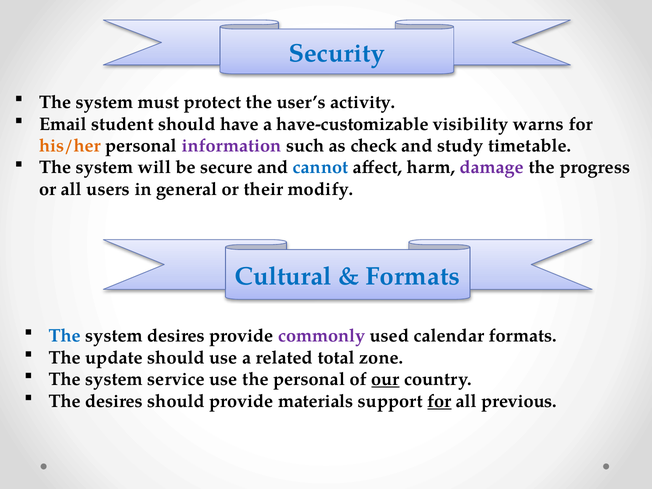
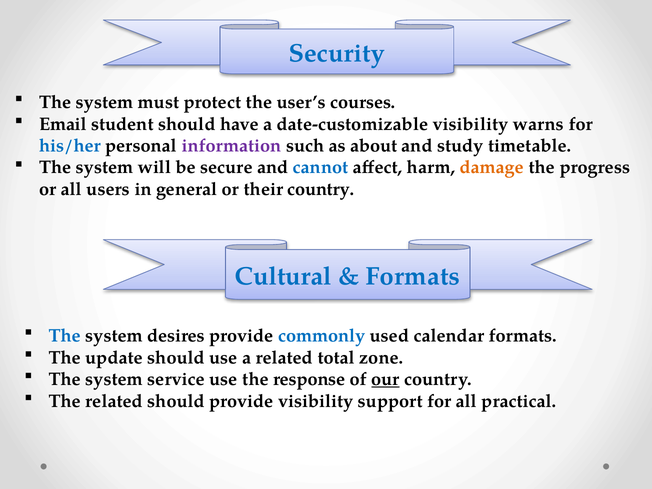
activity: activity -> courses
have-customizable: have-customizable -> date-customizable
his/her colour: orange -> blue
check: check -> about
damage colour: purple -> orange
their modify: modify -> country
commonly colour: purple -> blue
the personal: personal -> response
The desires: desires -> related
provide materials: materials -> visibility
for at (439, 401) underline: present -> none
previous: previous -> practical
